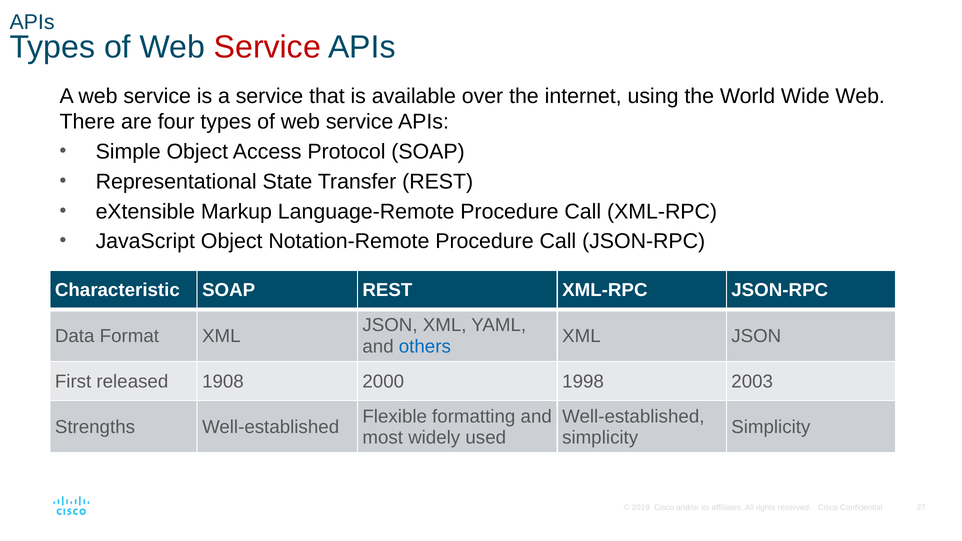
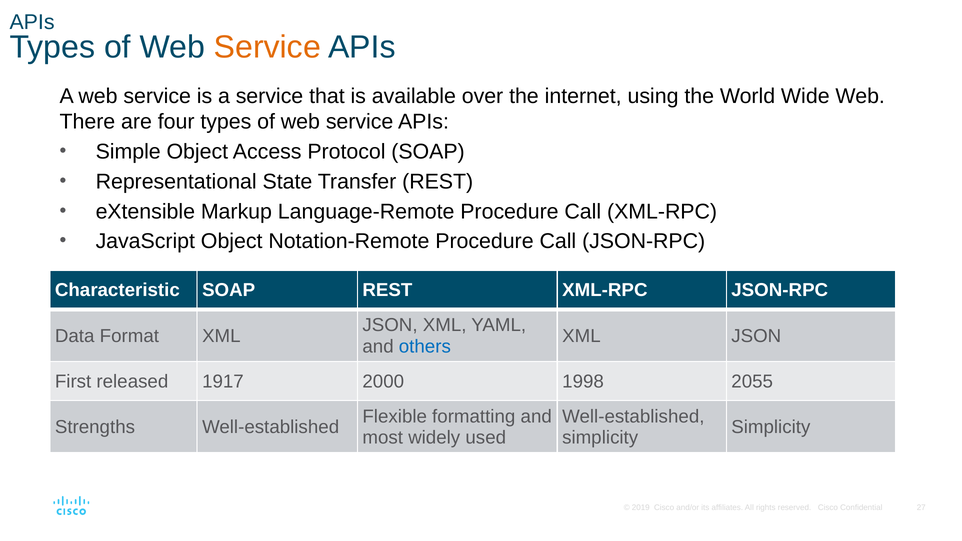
Service at (267, 47) colour: red -> orange
1908: 1908 -> 1917
2003: 2003 -> 2055
